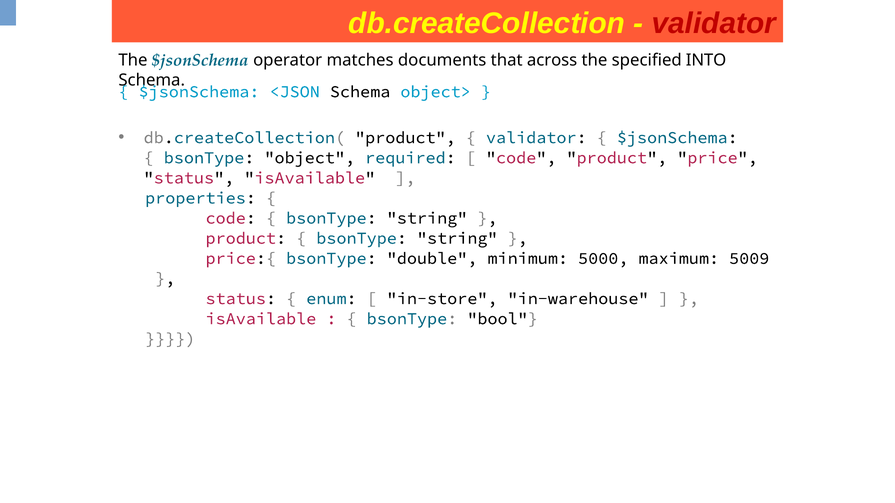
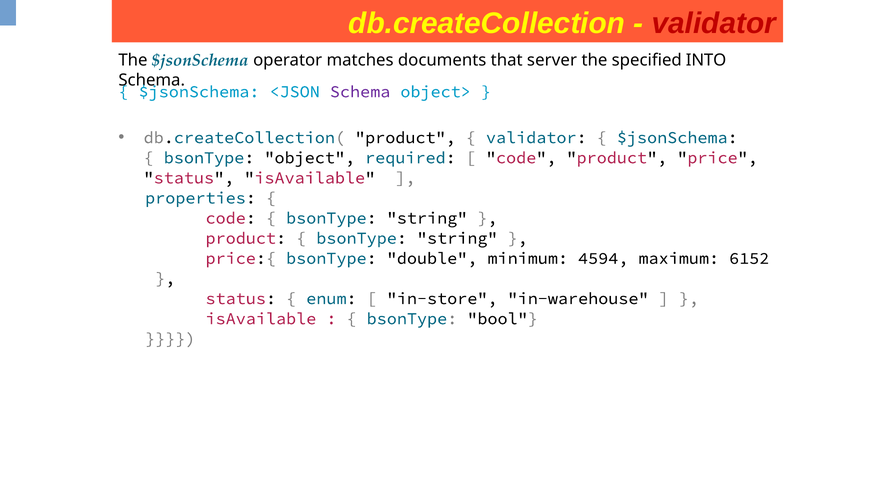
across: across -> server
Schema at (360, 92) colour: black -> purple
5000: 5000 -> 4594
5009: 5009 -> 6152
